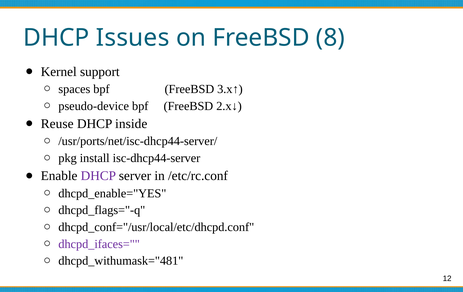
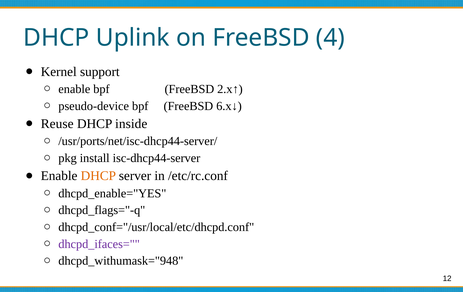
Issues: Issues -> Uplink
8: 8 -> 4
spaces at (74, 89): spaces -> enable
3.x↑: 3.x↑ -> 2.x↑
2.x↓: 2.x↓ -> 6.x↓
DHCP at (98, 176) colour: purple -> orange
dhcpd_withumask="481: dhcpd_withumask="481 -> dhcpd_withumask="948
